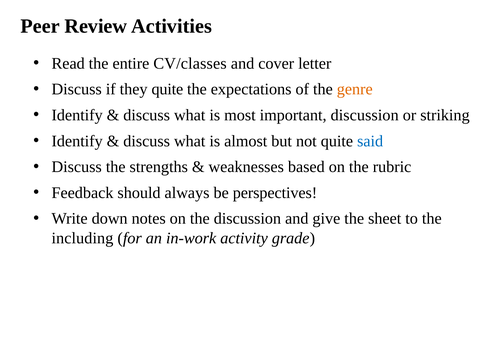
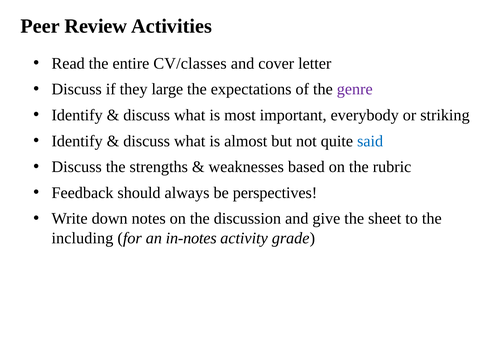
they quite: quite -> large
genre colour: orange -> purple
important discussion: discussion -> everybody
in-work: in-work -> in-notes
